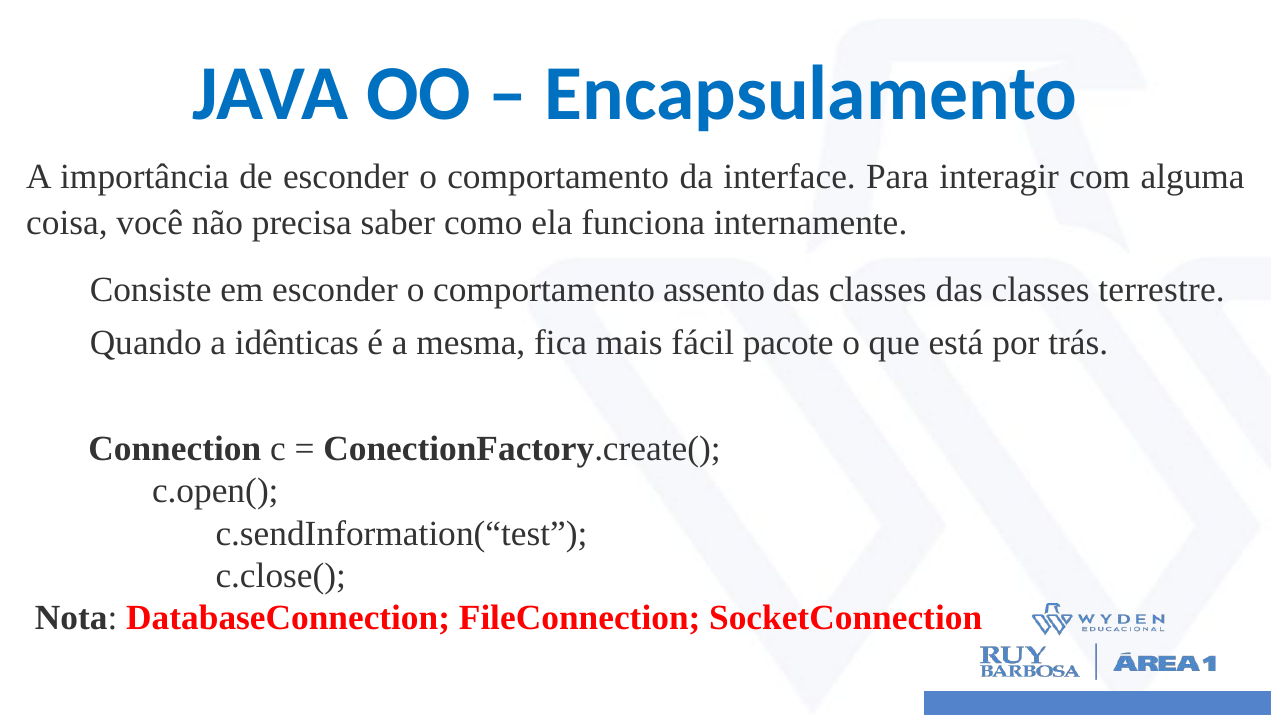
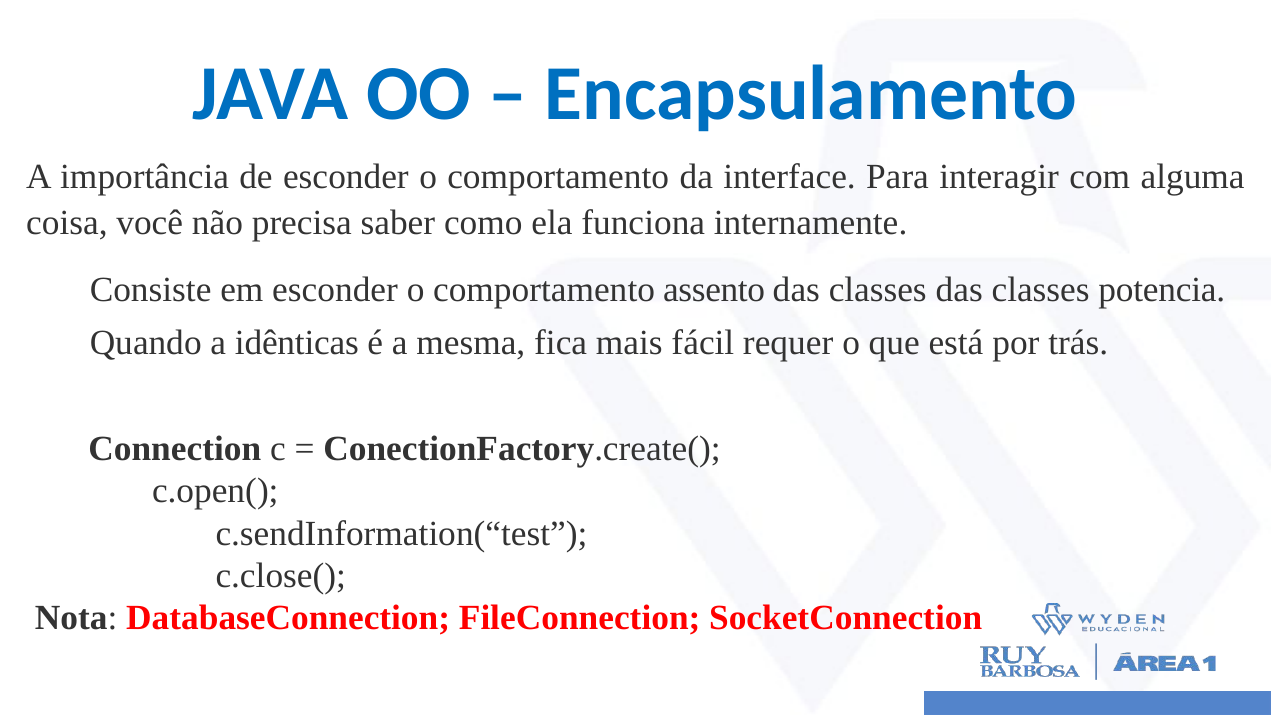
terrestre: terrestre -> potencia
pacote: pacote -> requer
